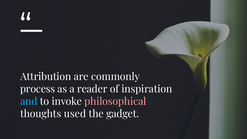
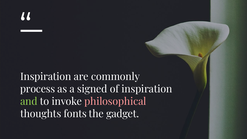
Attribution at (46, 77): Attribution -> Inspiration
reader: reader -> signed
and colour: light blue -> light green
used: used -> fonts
